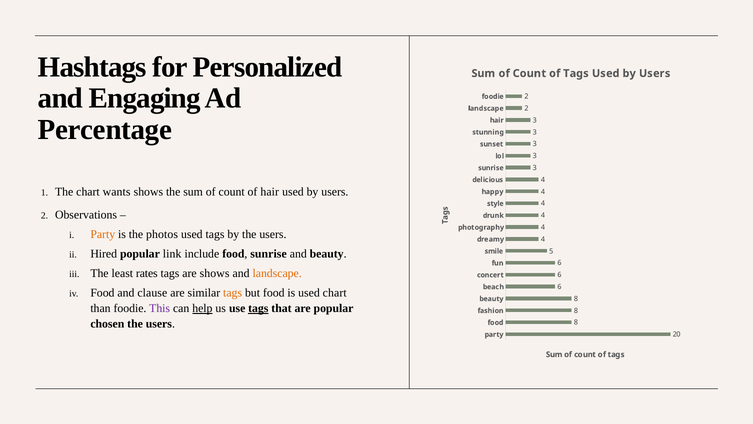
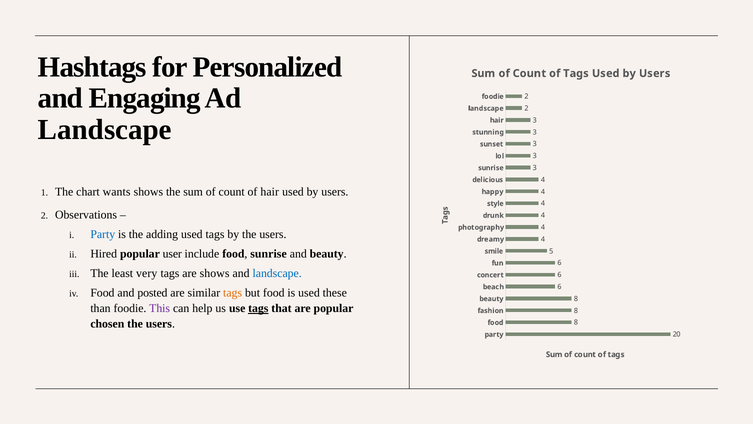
Percentage at (105, 130): Percentage -> Landscape
Party at (103, 234) colour: orange -> blue
photos: photos -> adding
link: link -> user
rates: rates -> very
landscape at (277, 273) colour: orange -> blue
clause: clause -> posted
used chart: chart -> these
help underline: present -> none
